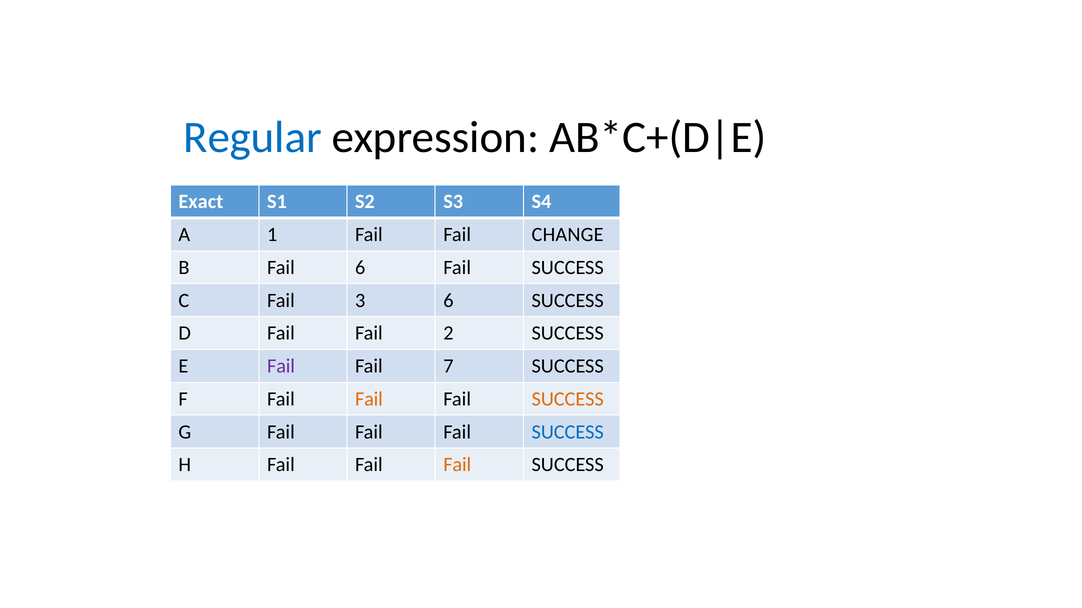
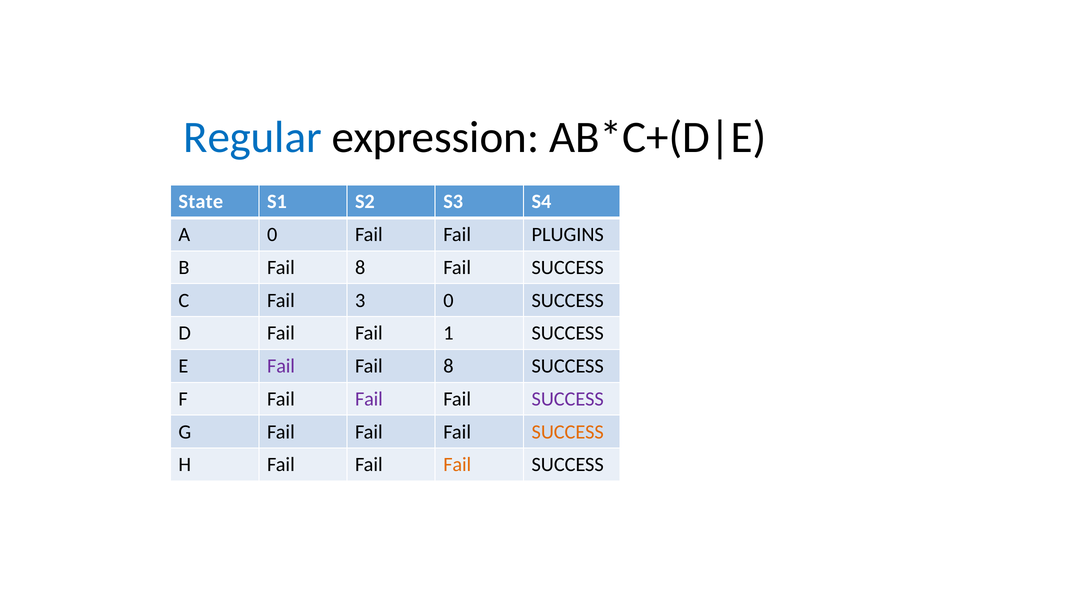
Exact: Exact -> State
A 1: 1 -> 0
CHANGE: CHANGE -> PLUGINS
B Fail 6: 6 -> 8
3 6: 6 -> 0
2: 2 -> 1
7 at (448, 366): 7 -> 8
Fail at (369, 399) colour: orange -> purple
SUCCESS at (568, 399) colour: orange -> purple
SUCCESS at (568, 432) colour: blue -> orange
